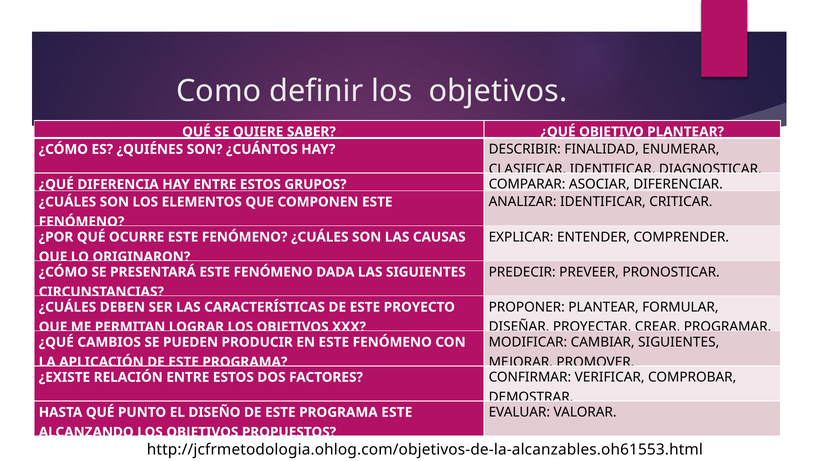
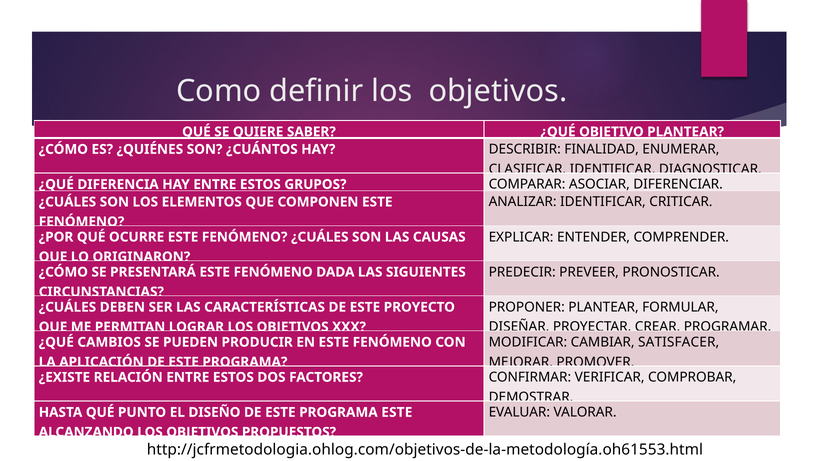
CAMBIAR SIGUIENTES: SIGUIENTES -> SATISFACER
http://jcfrmetodologia.ohlog.com/objetivos-de-la-alcanzables.oh61553.html: http://jcfrmetodologia.ohlog.com/objetivos-de-la-alcanzables.oh61553.html -> http://jcfrmetodologia.ohlog.com/objetivos-de-la-metodología.oh61553.html
